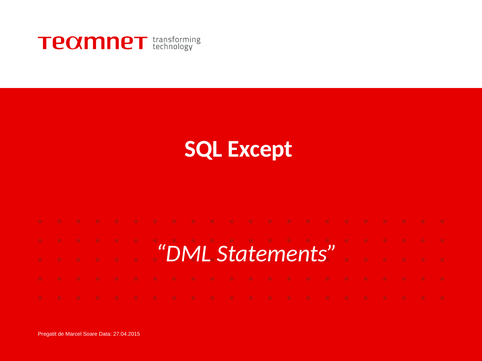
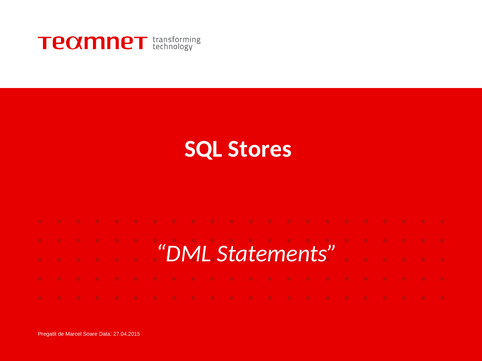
Except: Except -> Stores
